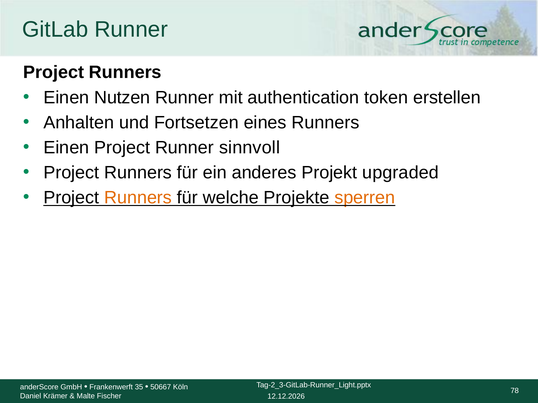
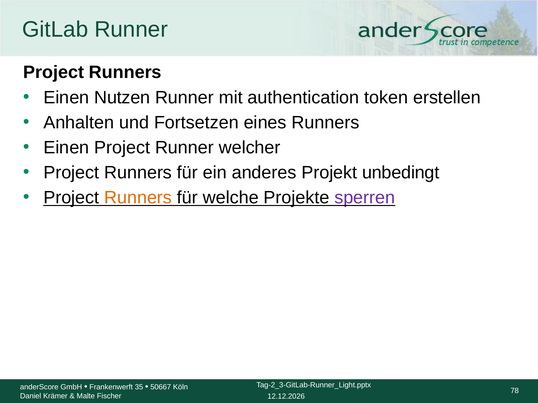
sinnvoll: sinnvoll -> welcher
upgraded: upgraded -> unbedingt
sperren colour: orange -> purple
